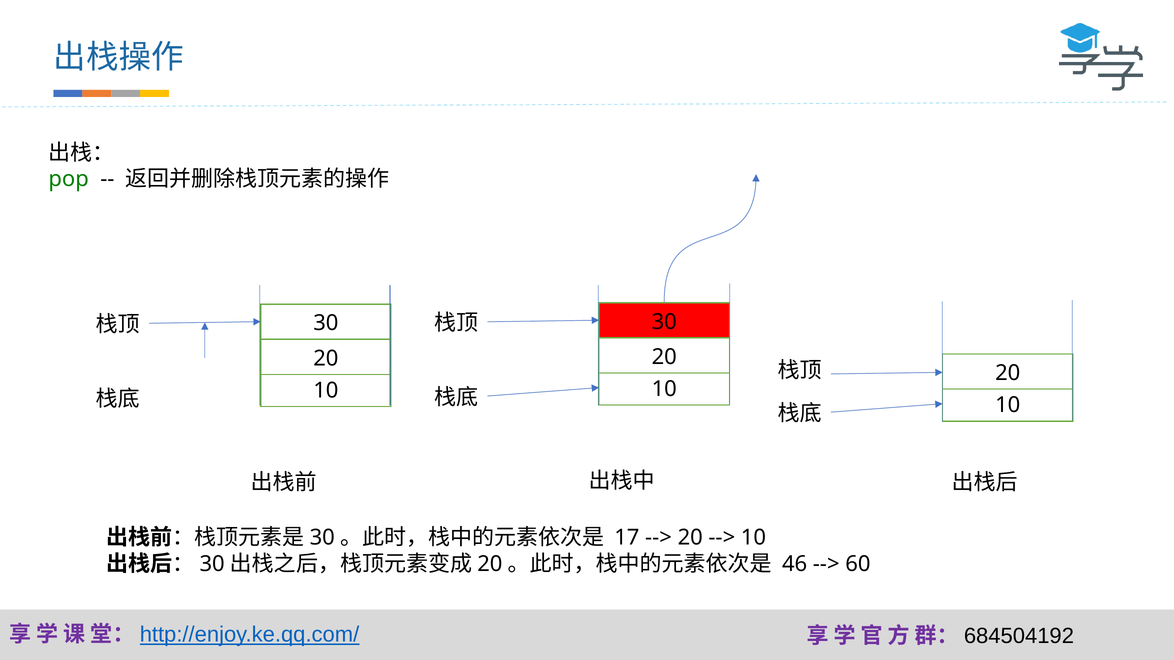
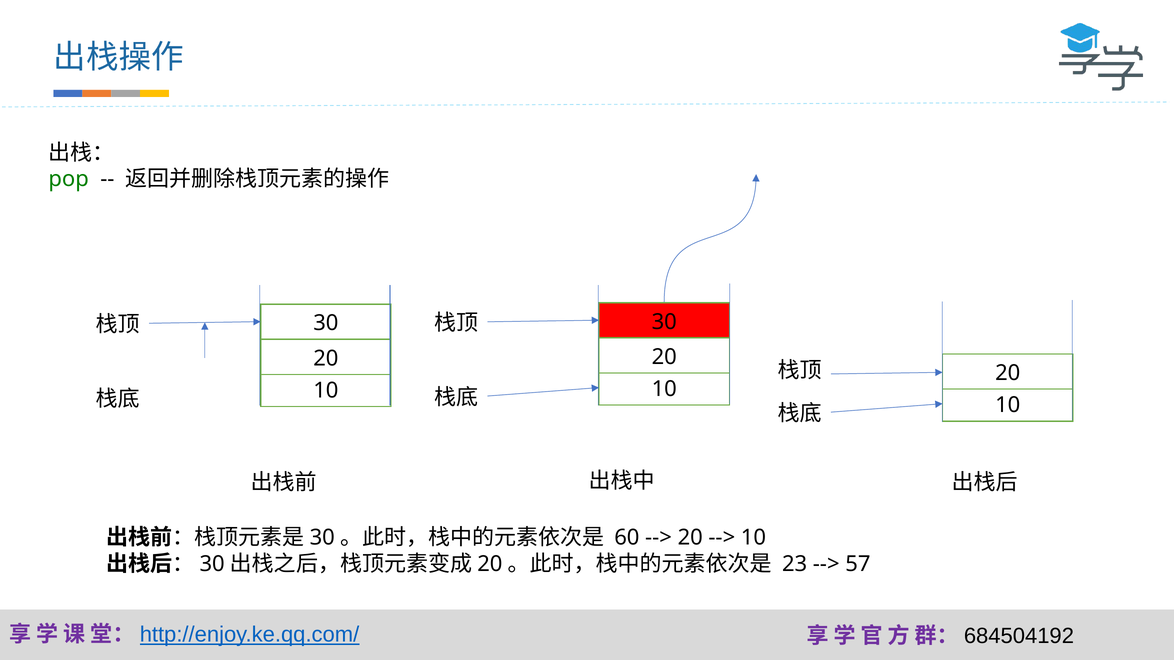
17: 17 -> 60
46: 46 -> 23
60: 60 -> 57
